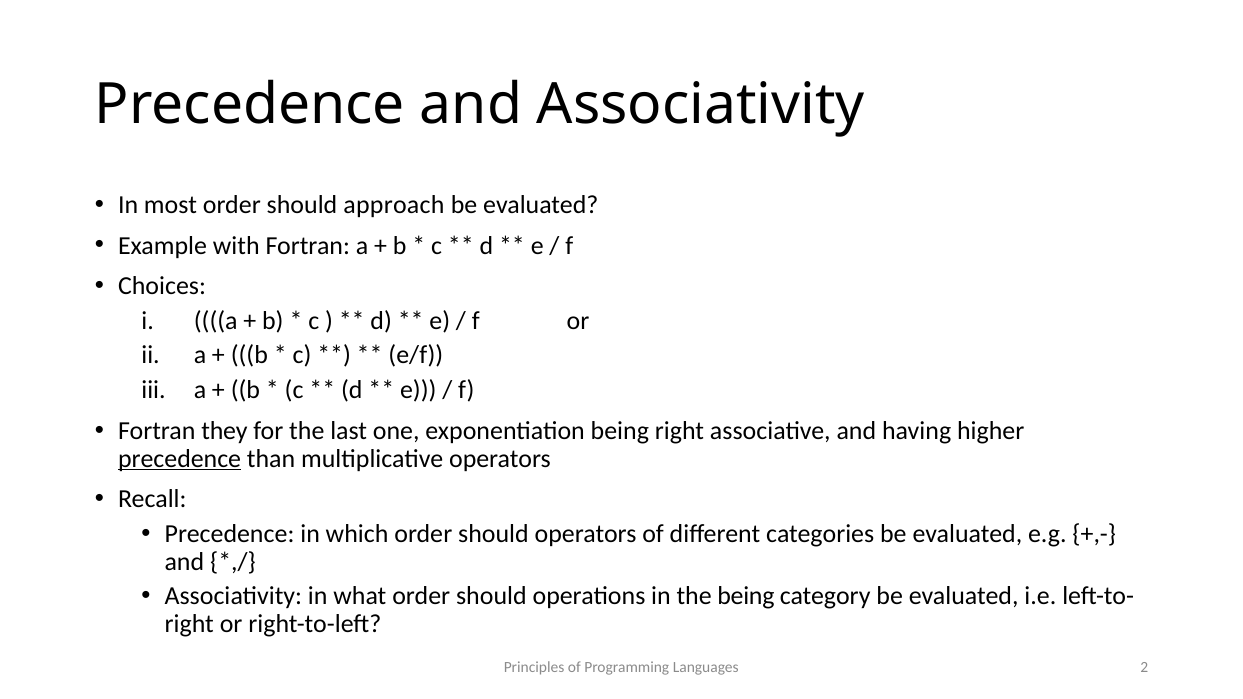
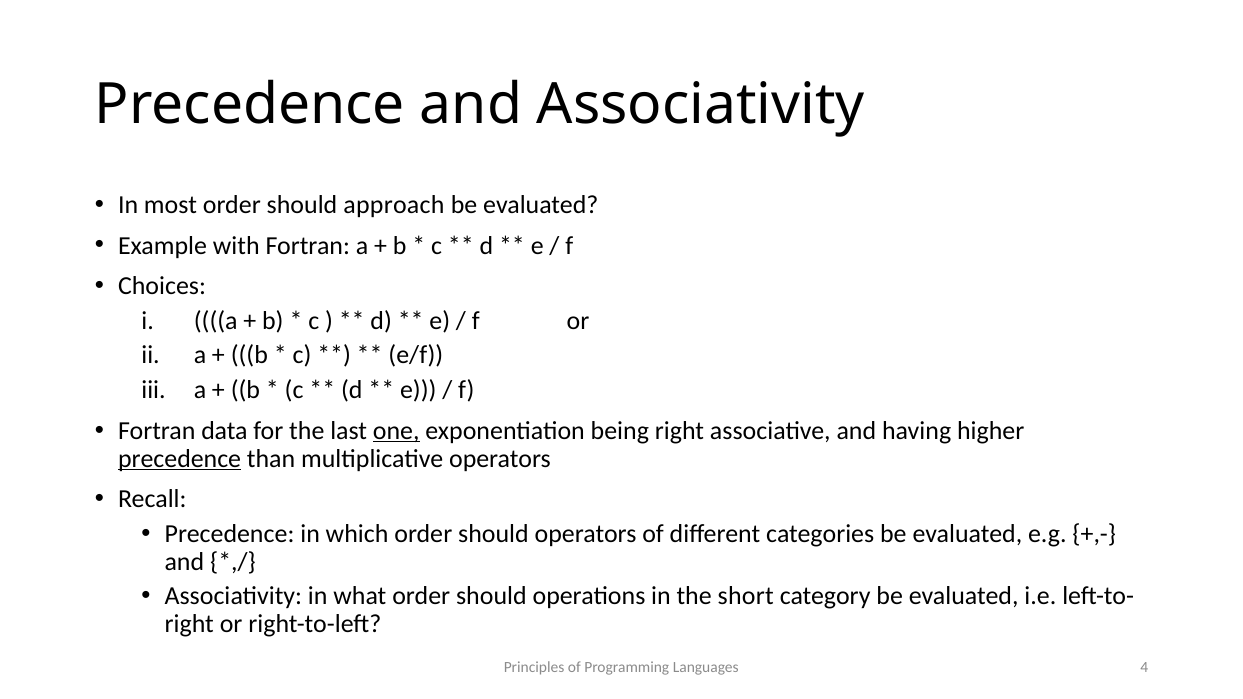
they: they -> data
one underline: none -> present
the being: being -> short
2: 2 -> 4
